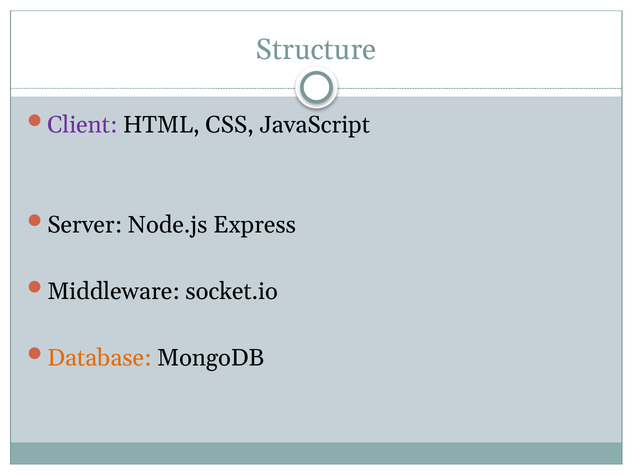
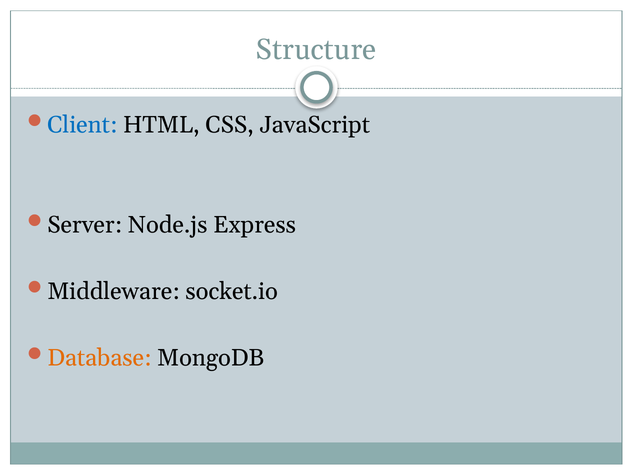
Client colour: purple -> blue
